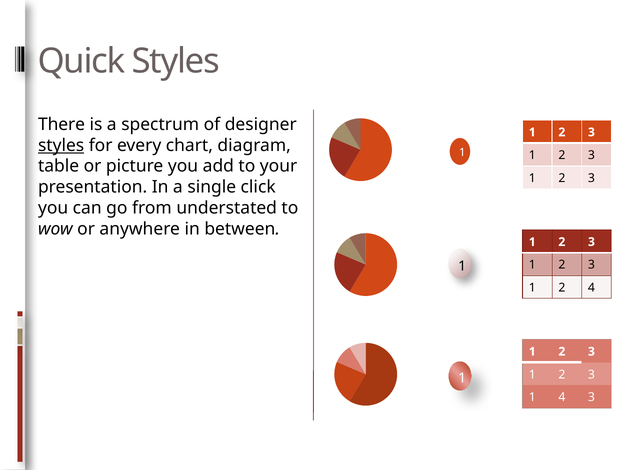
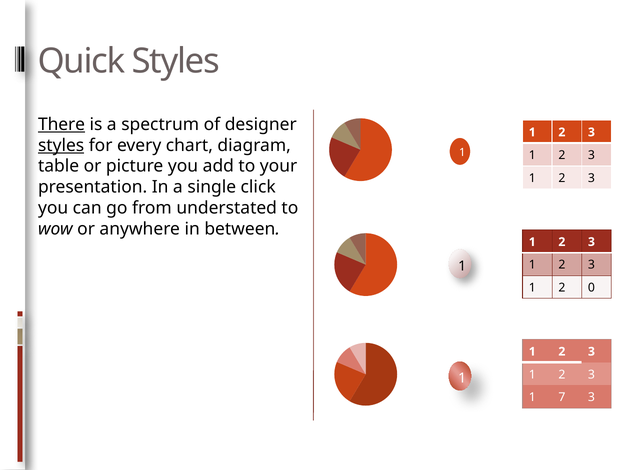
There underline: none -> present
2 4: 4 -> 0
1 4: 4 -> 7
